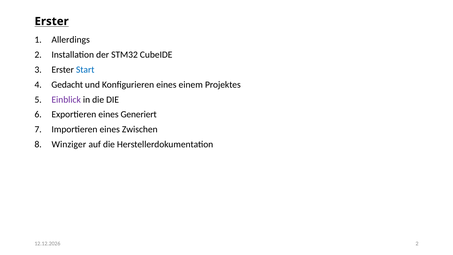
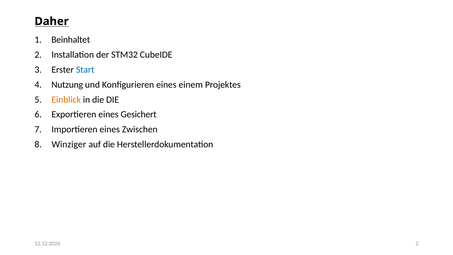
Erster at (52, 21): Erster -> Daher
Allerdings: Allerdings -> Beinhaltet
Gedacht: Gedacht -> Nutzung
Einblick colour: purple -> orange
Generiert: Generiert -> Gesichert
